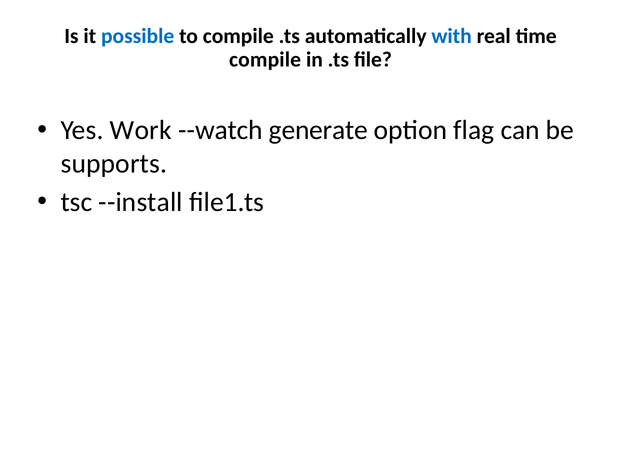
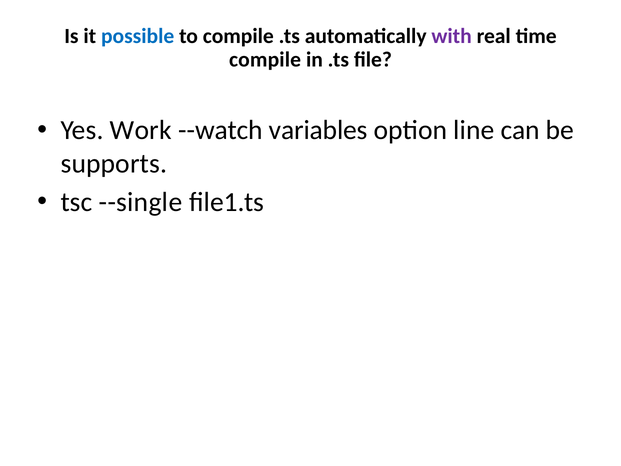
with colour: blue -> purple
generate: generate -> variables
flag: flag -> line
--install: --install -> --single
